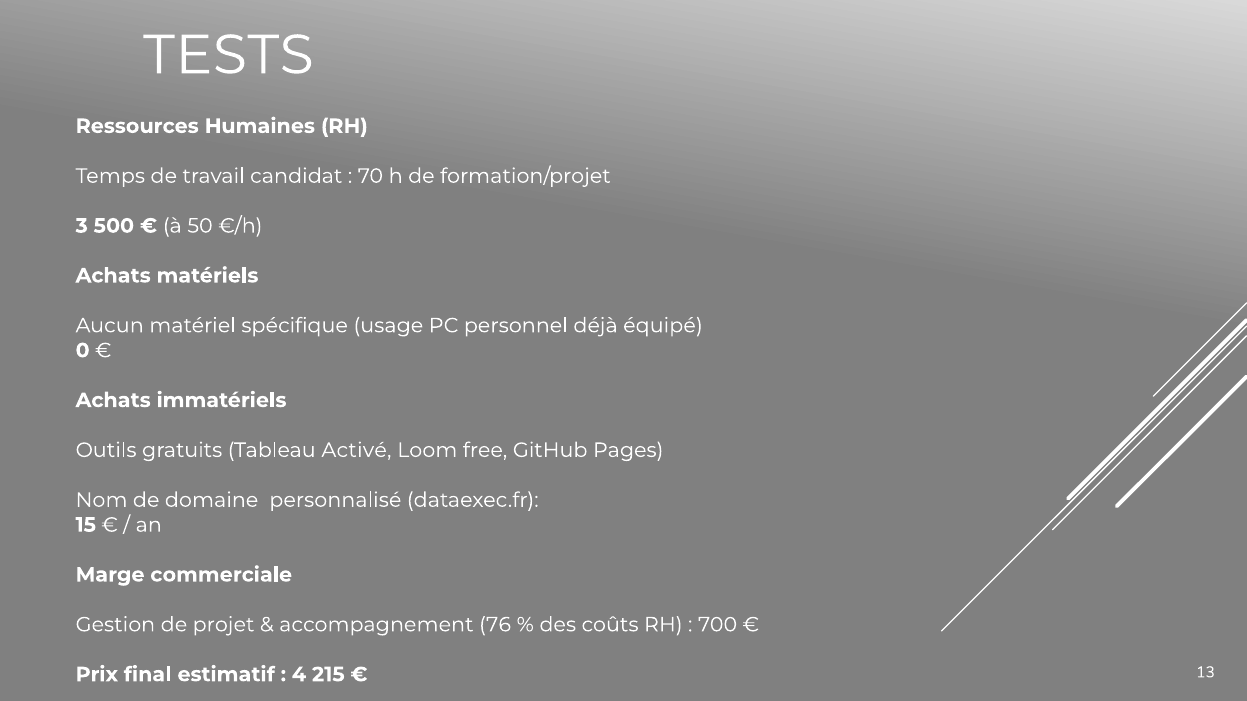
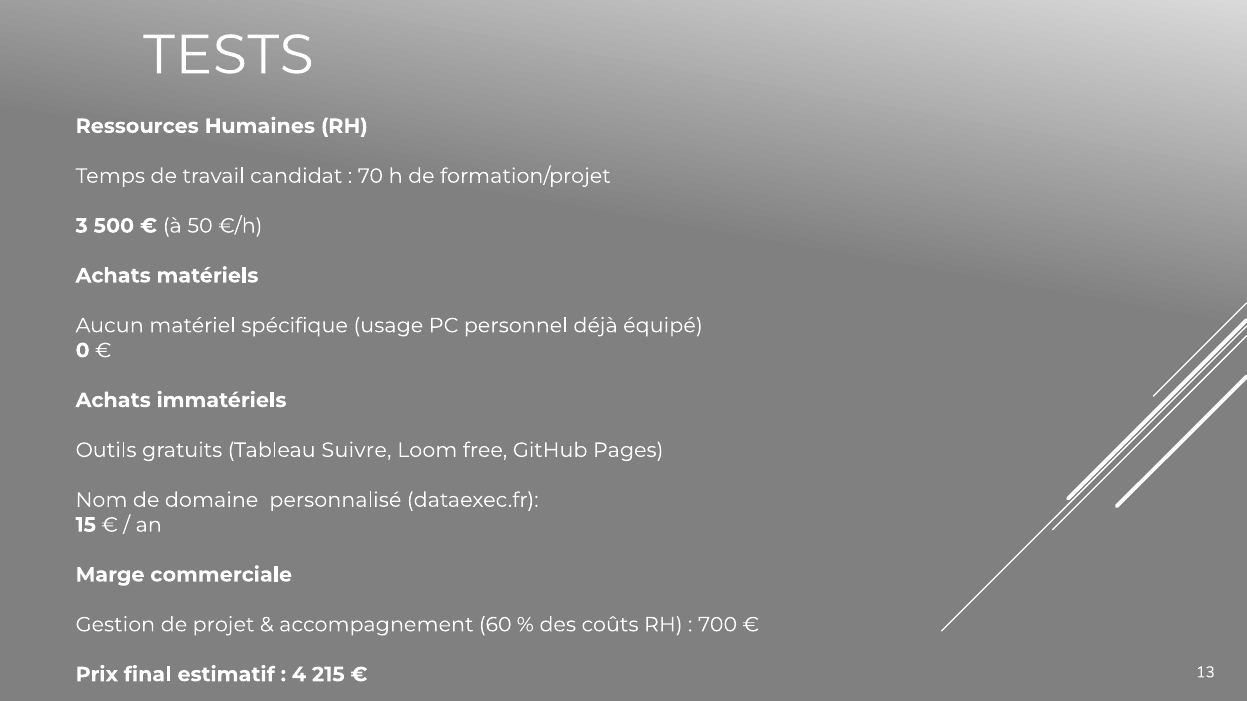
Activé: Activé -> Suivre
76: 76 -> 60
